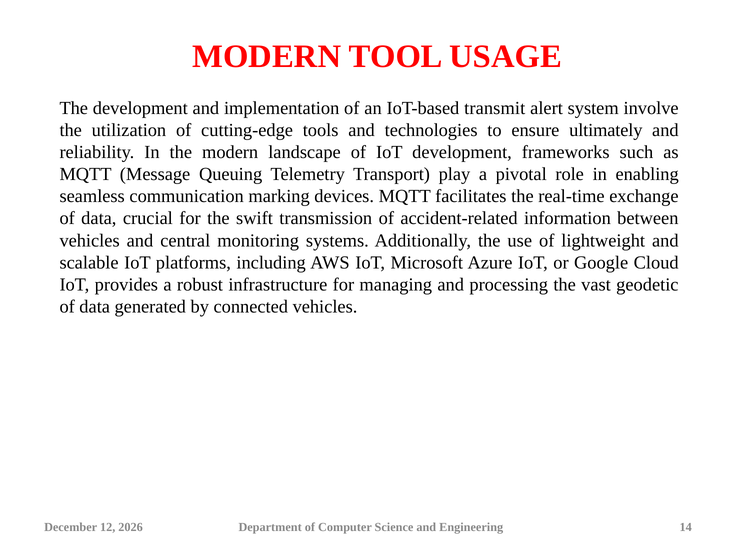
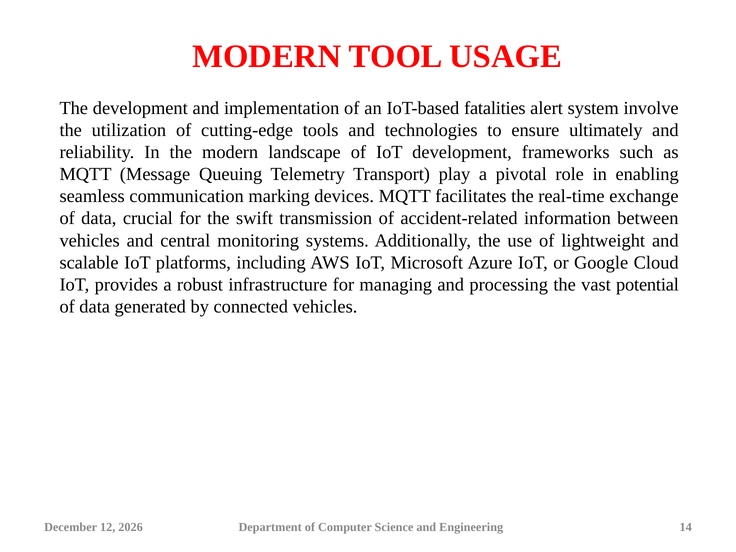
transmit: transmit -> fatalities
geodetic: geodetic -> potential
